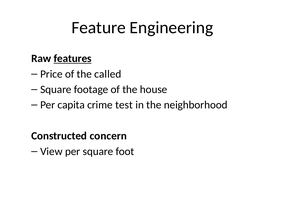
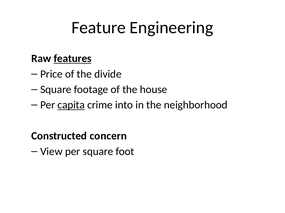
called: called -> divide
capita underline: none -> present
test: test -> into
